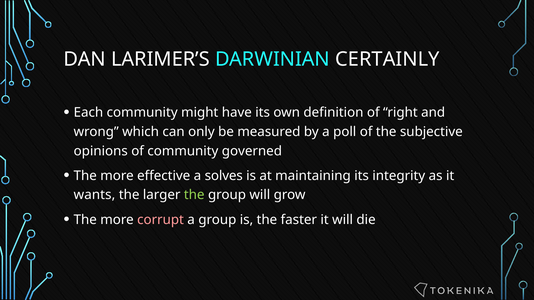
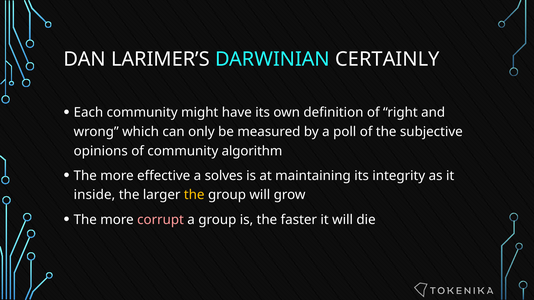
governed: governed -> algorithm
wants: wants -> inside
the at (194, 195) colour: light green -> yellow
